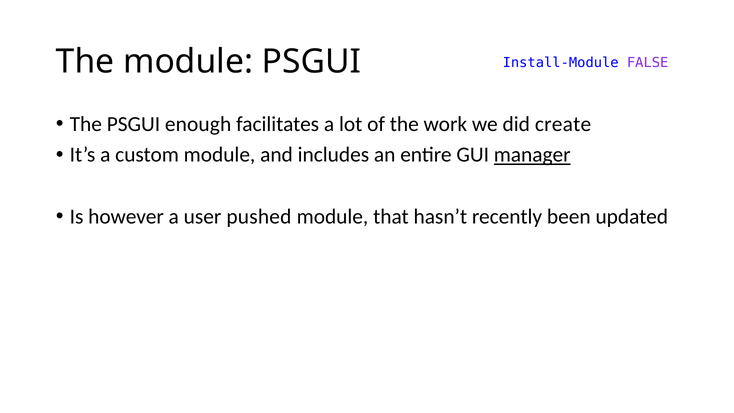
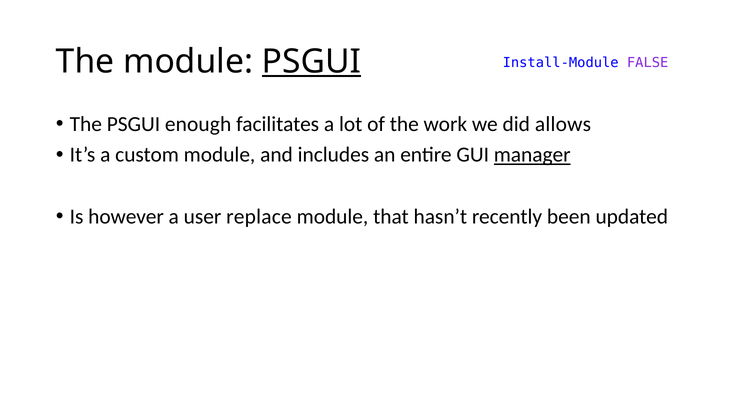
PSGUI at (311, 62) underline: none -> present
create: create -> allows
pushed: pushed -> replace
